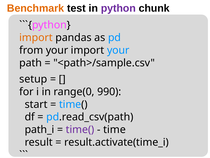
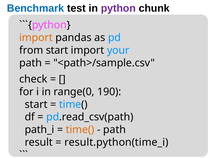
Benchmark colour: orange -> blue
from your: your -> start
setup: setup -> check
990: 990 -> 190
time( at (80, 129) colour: purple -> orange
time at (114, 129): time -> path
result.activate(time_i: result.activate(time_i -> result.python(time_i
